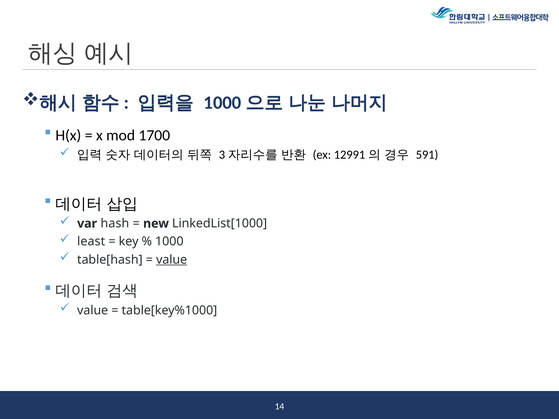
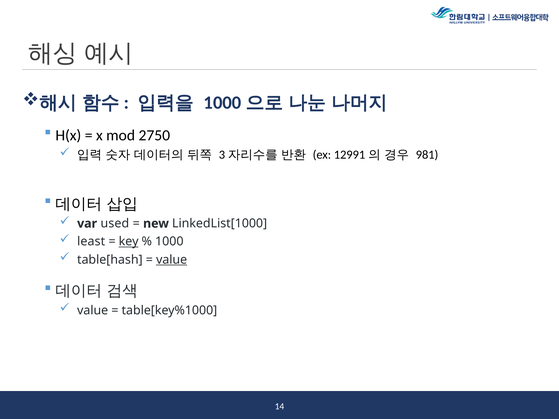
1700: 1700 -> 2750
591: 591 -> 981
hash: hash -> used
key underline: none -> present
